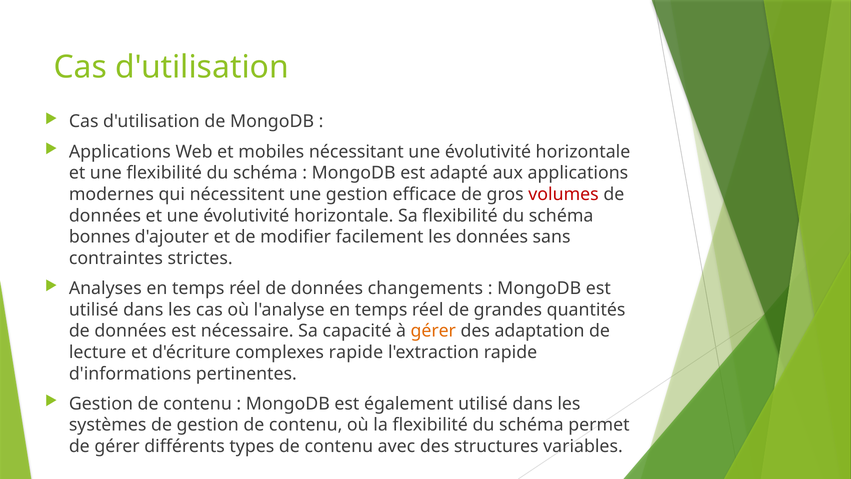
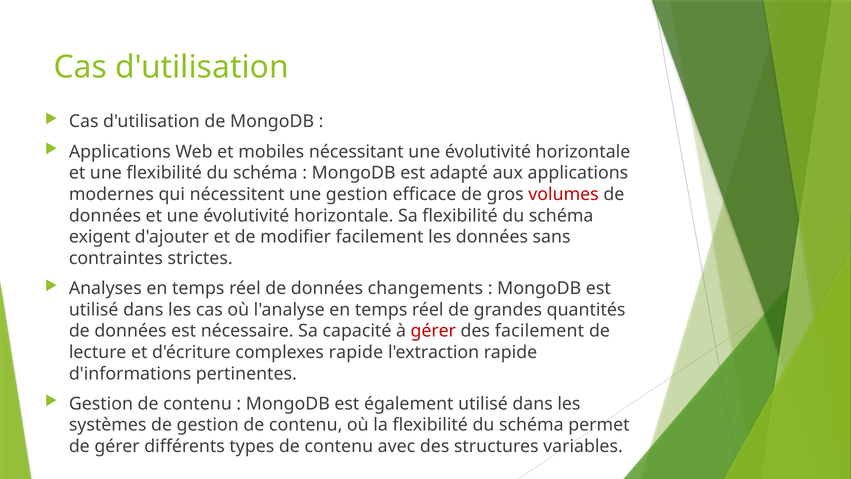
bonnes: bonnes -> exigent
gérer at (433, 331) colour: orange -> red
des adaptation: adaptation -> facilement
